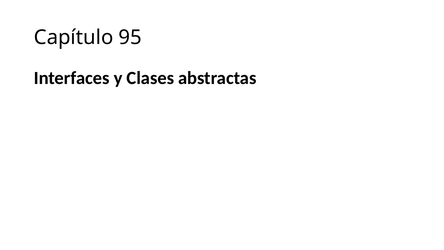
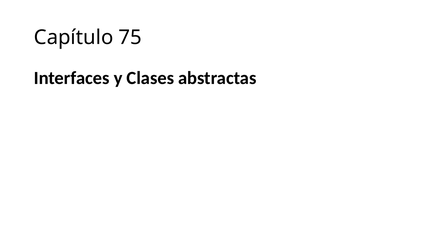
95: 95 -> 75
